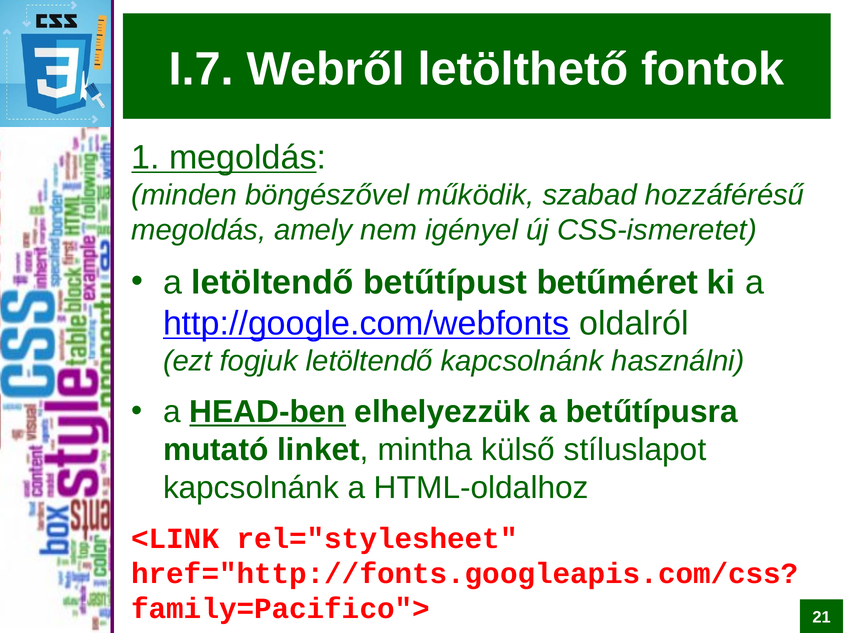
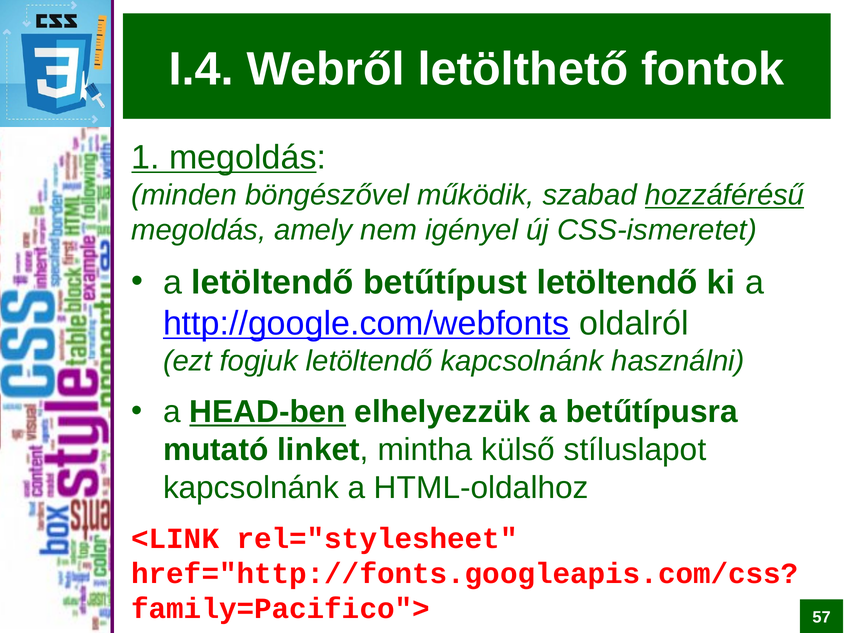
I.7: I.7 -> I.4
hozzáférésű underline: none -> present
betűtípust betűméret: betűméret -> letöltendő
21: 21 -> 57
